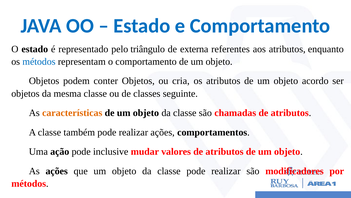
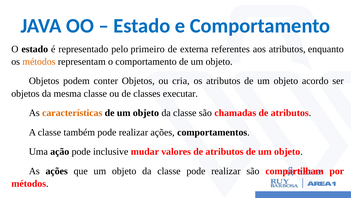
triângulo: triângulo -> primeiro
métodos at (39, 61) colour: blue -> orange
seguinte: seguinte -> executar
modificadores: modificadores -> compartilham
